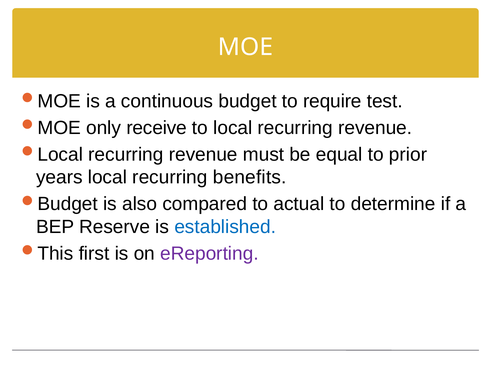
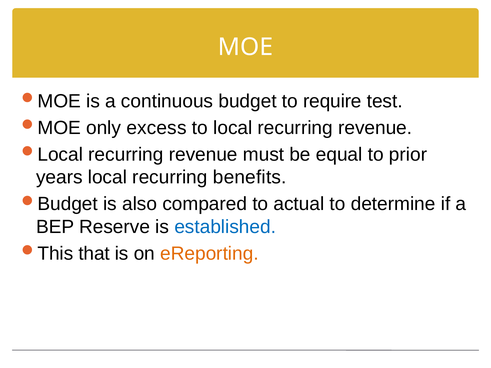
receive: receive -> excess
first: first -> that
eReporting colour: purple -> orange
